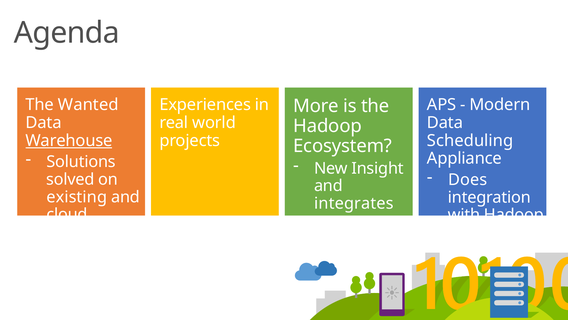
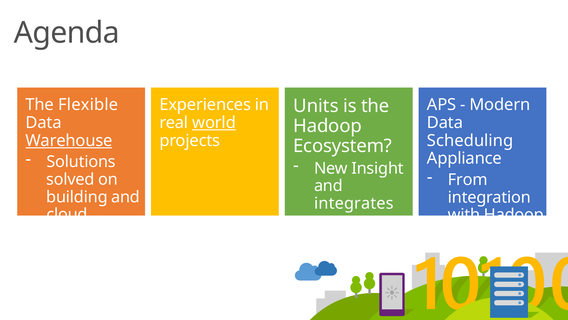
The Wanted: Wanted -> Flexible
More: More -> Units
world underline: none -> present
Does: Does -> From
existing: existing -> building
